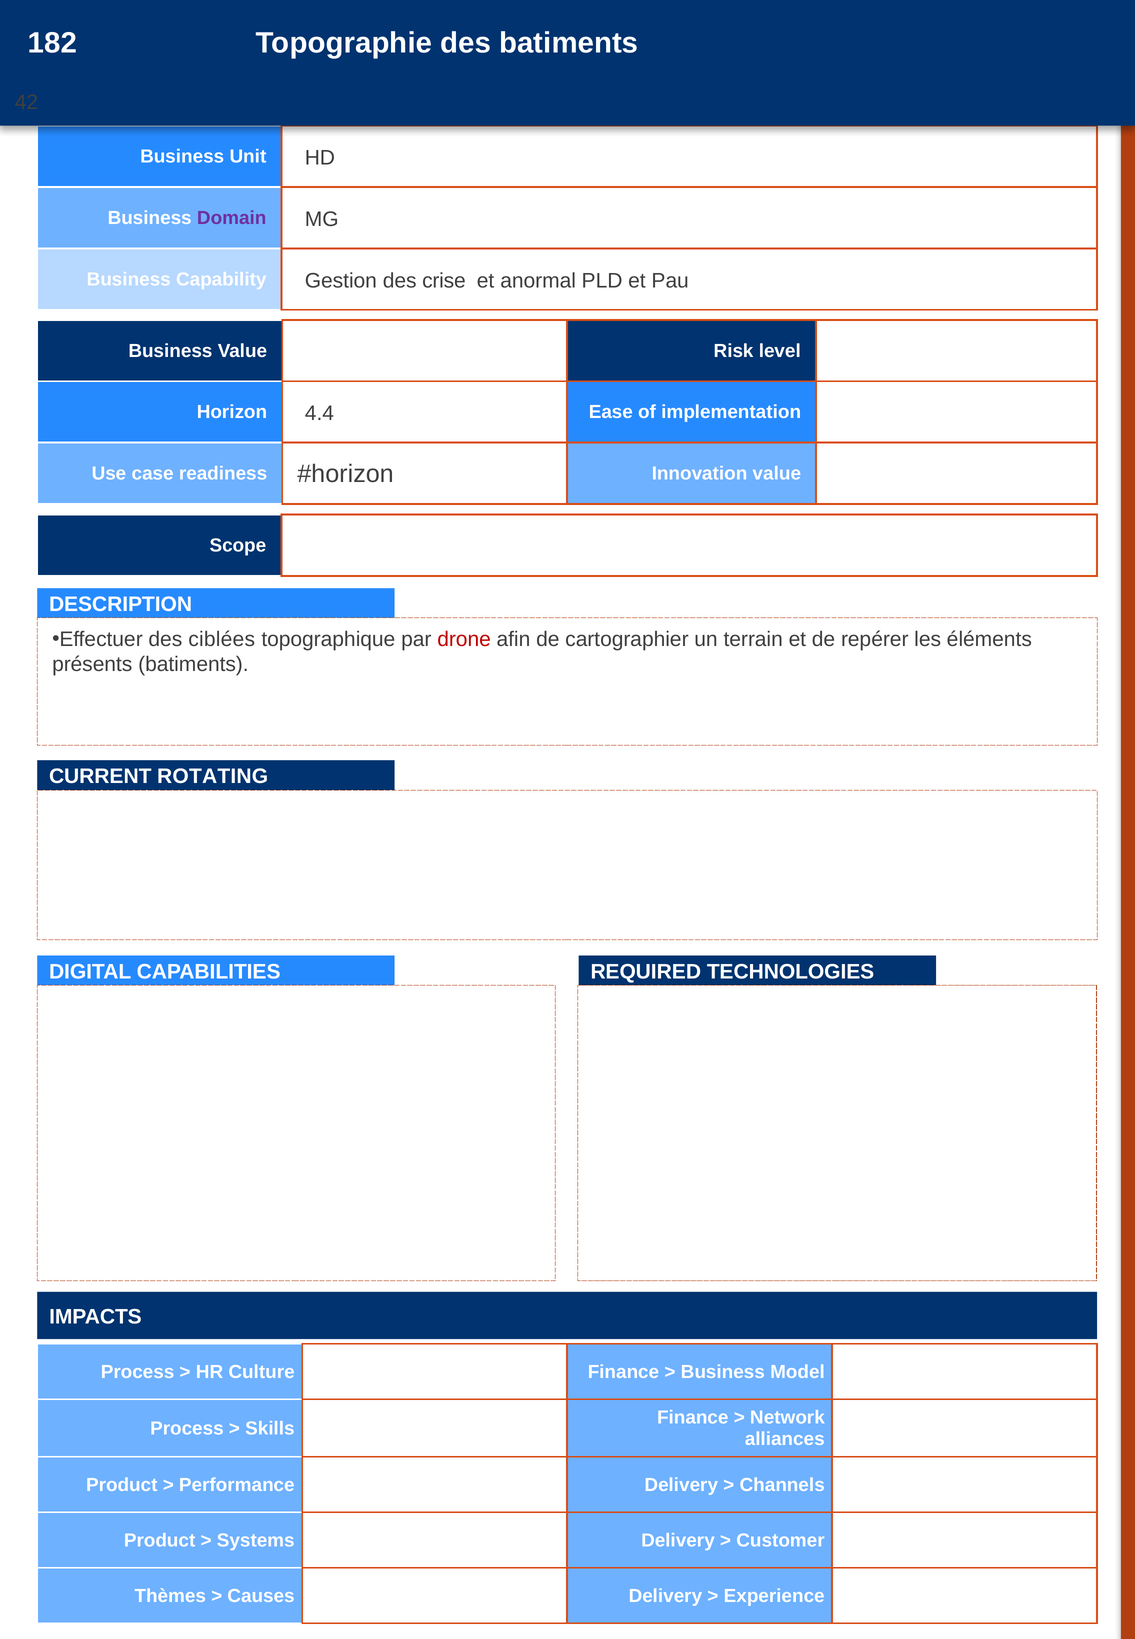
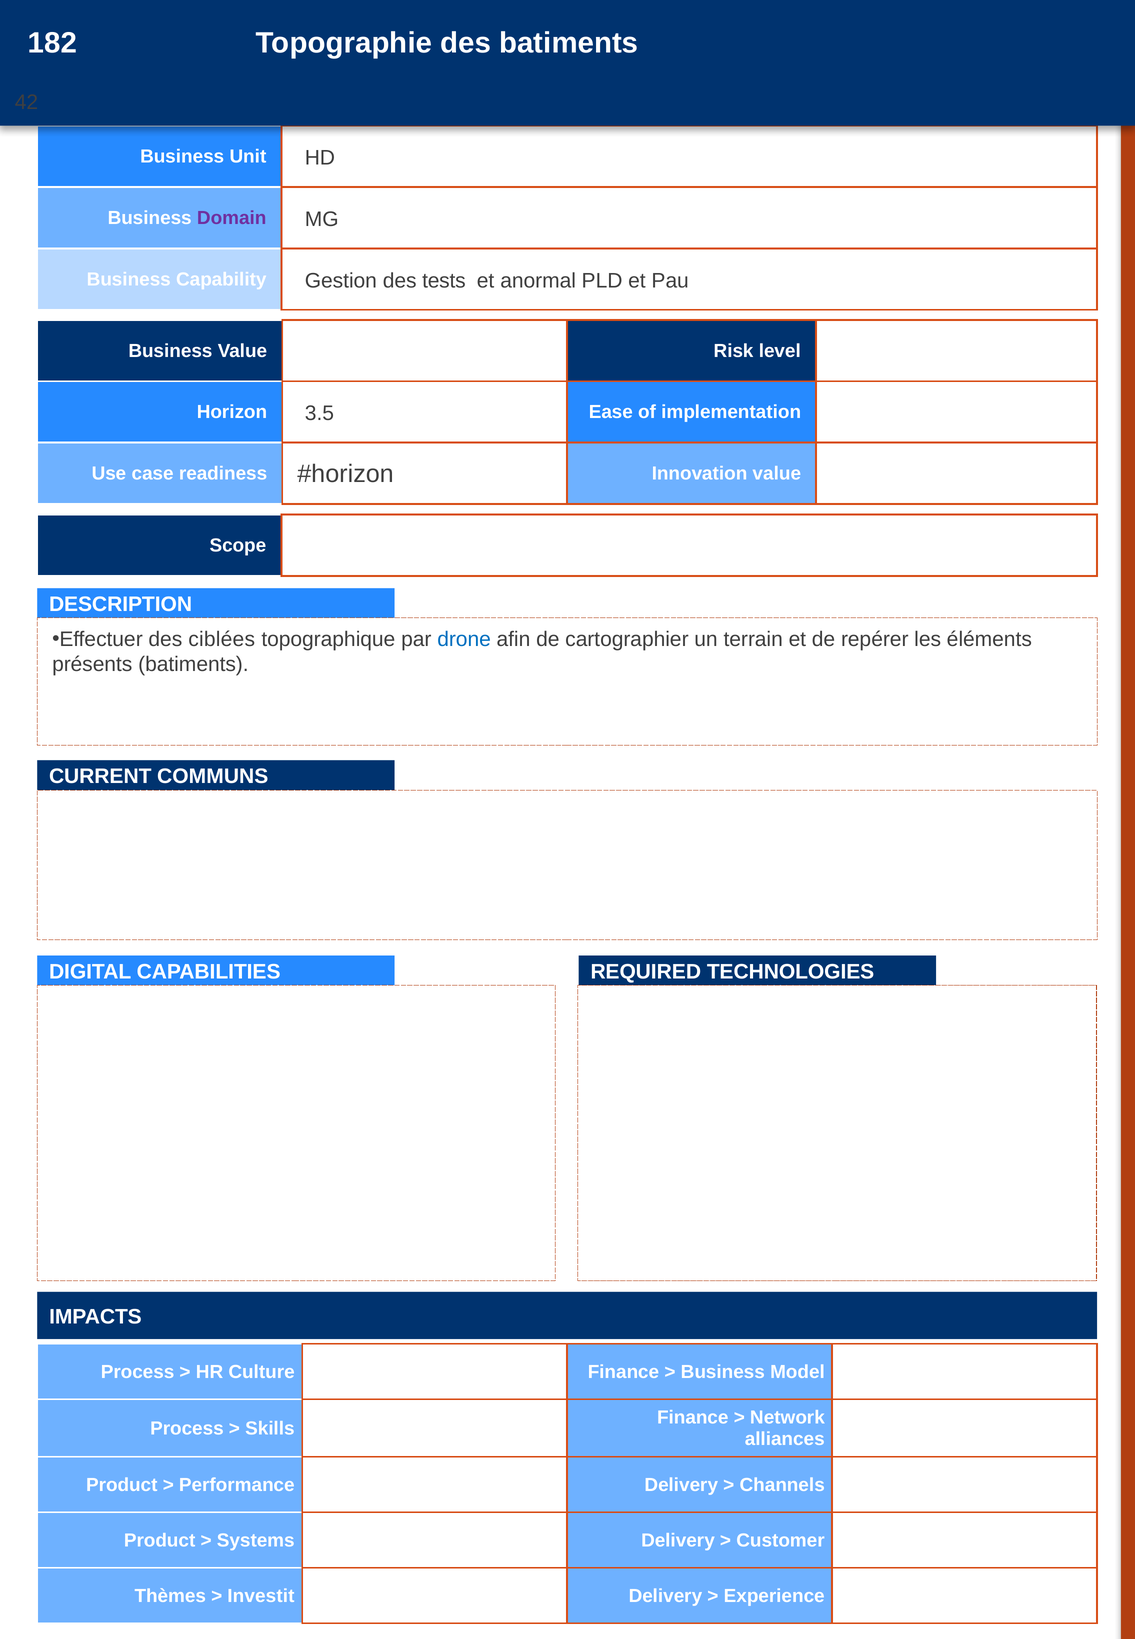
crise: crise -> tests
4.4: 4.4 -> 3.5
drone colour: red -> blue
ROTATING: ROTATING -> COMMUNS
Causes: Causes -> Investit
